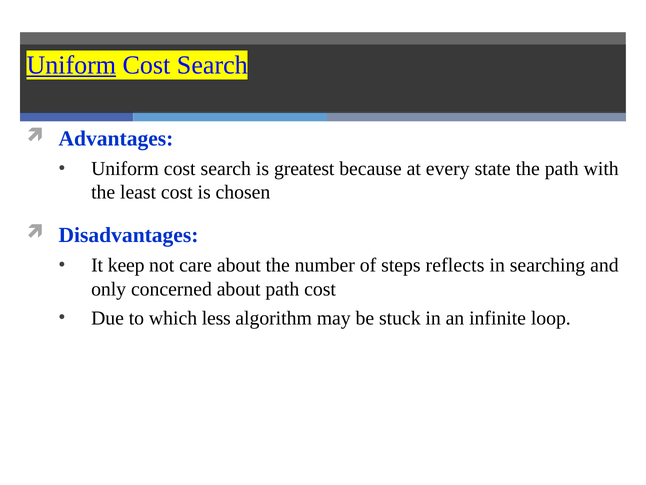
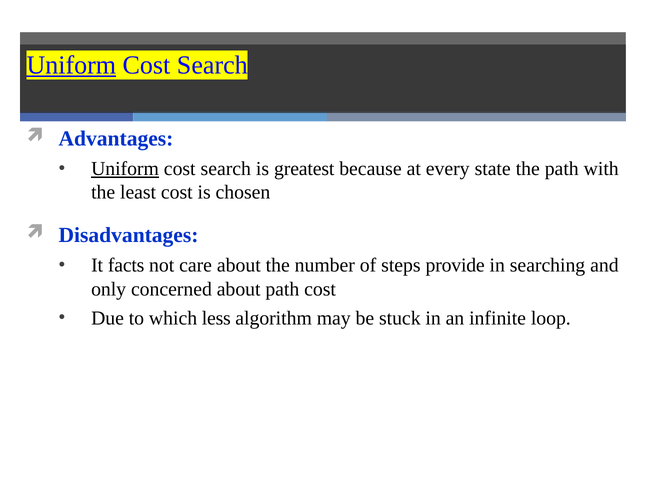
Uniform at (125, 169) underline: none -> present
keep: keep -> facts
reflects: reflects -> provide
